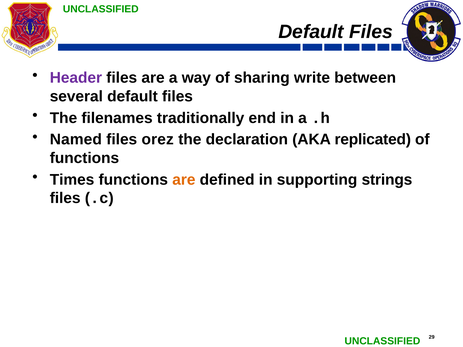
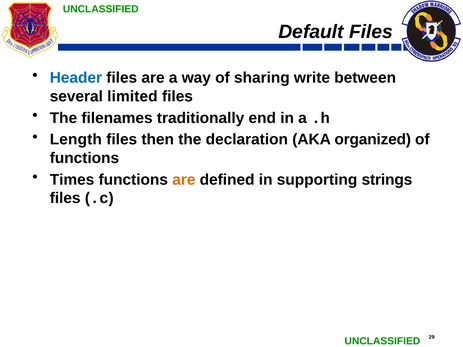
Header colour: purple -> blue
several default: default -> limited
Named: Named -> Length
orez: orez -> then
replicated: replicated -> organized
